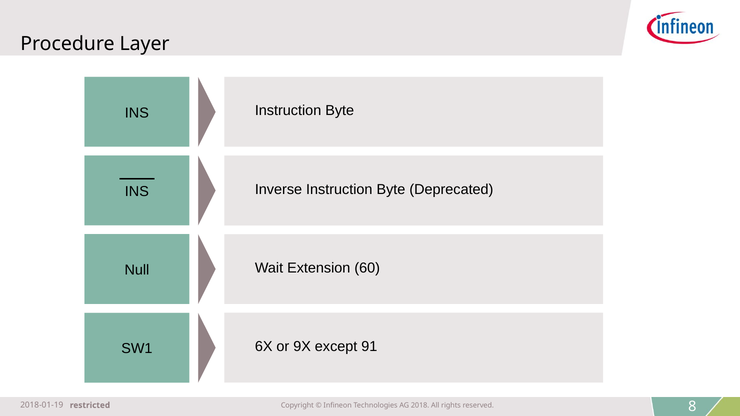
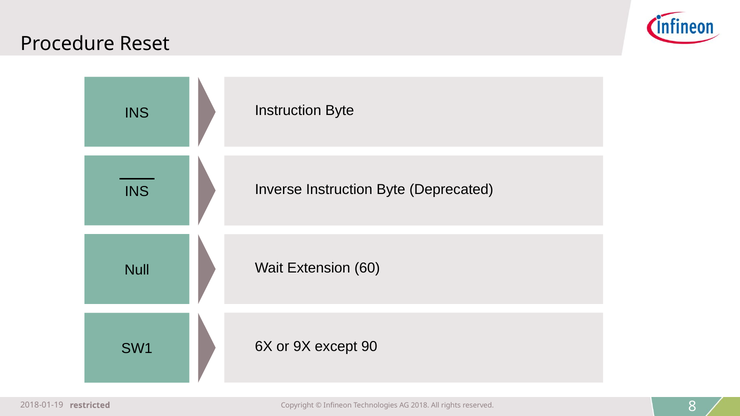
Layer: Layer -> Reset
91: 91 -> 90
